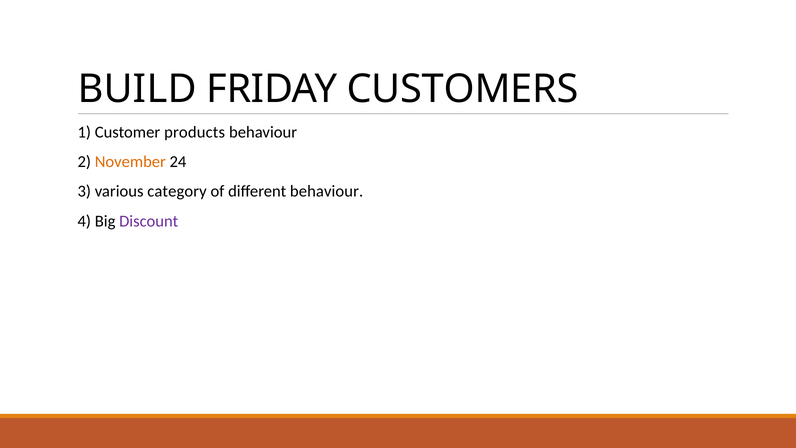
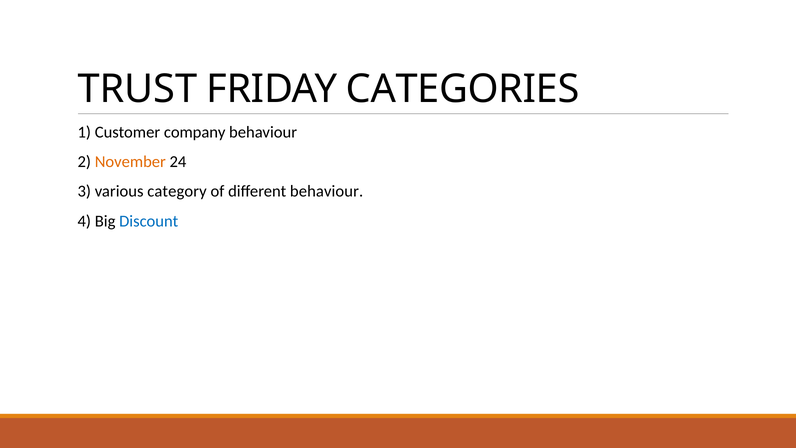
BUILD: BUILD -> TRUST
CUSTOMERS: CUSTOMERS -> CATEGORIES
products: products -> company
Discount colour: purple -> blue
